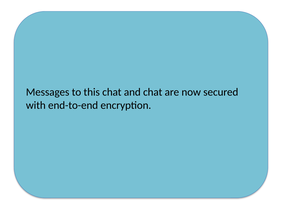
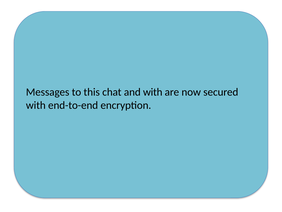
and chat: chat -> with
